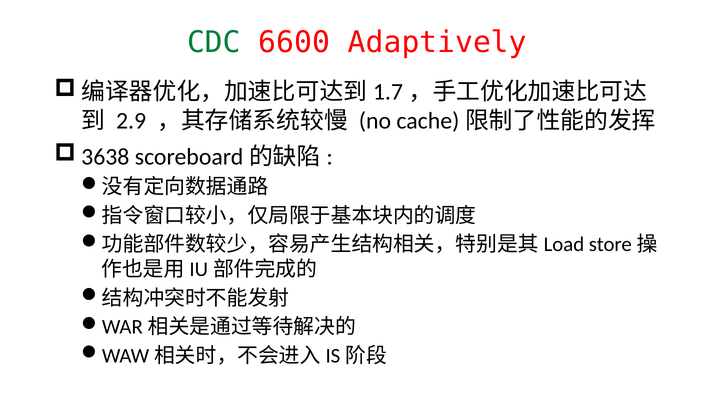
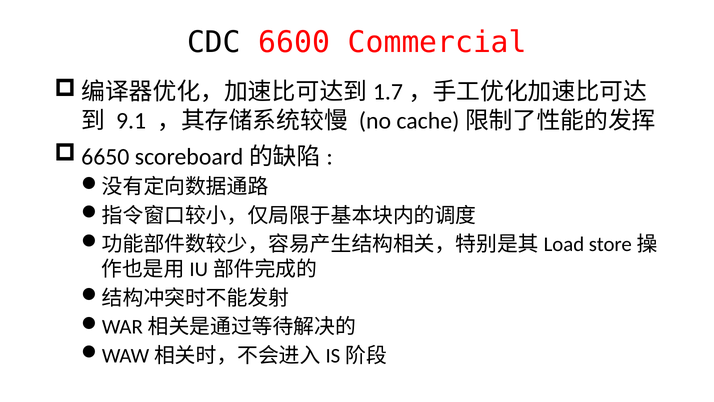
CDC colour: green -> black
Adaptively: Adaptively -> Commercial
2.9: 2.9 -> 9.1
3638: 3638 -> 6650
